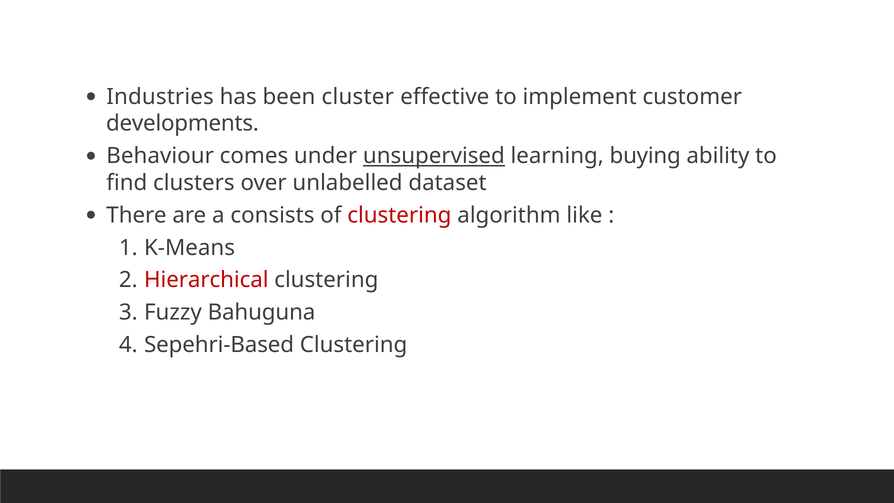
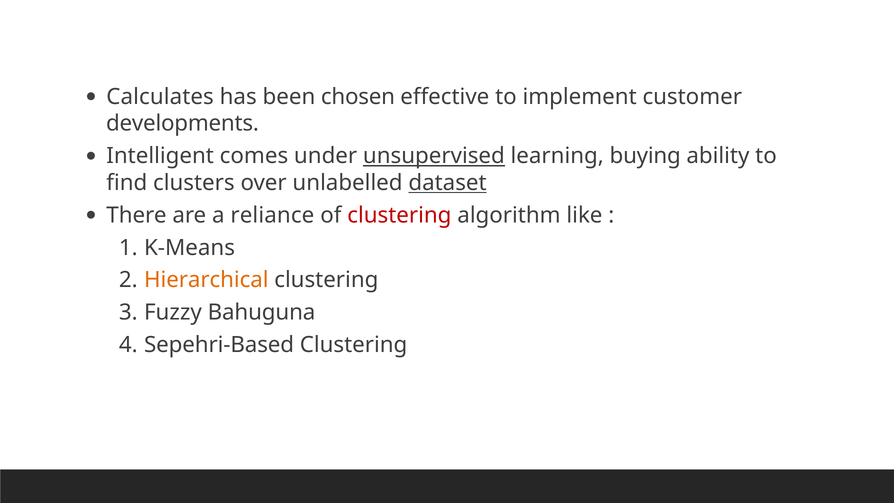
Industries: Industries -> Calculates
cluster: cluster -> chosen
Behaviour: Behaviour -> Intelligent
dataset underline: none -> present
consists: consists -> reliance
Hierarchical colour: red -> orange
